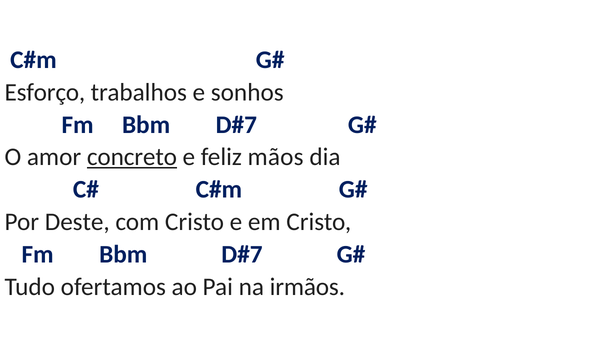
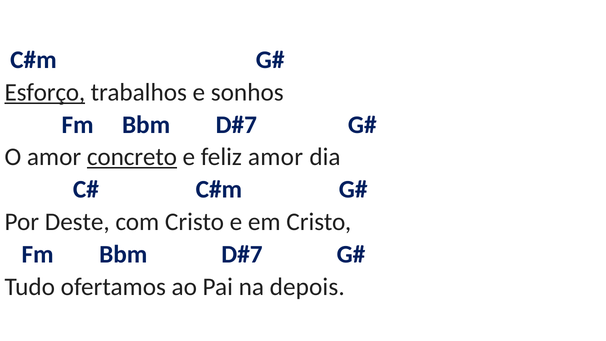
Esforço underline: none -> present
feliz mãos: mãos -> amor
irmãos: irmãos -> depois
